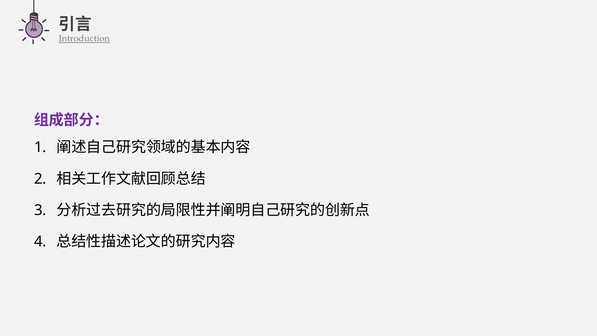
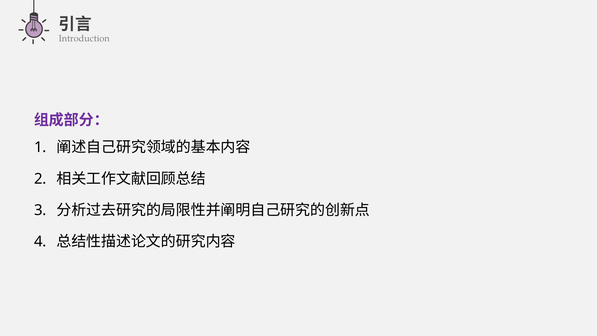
Introduction underline: present -> none
